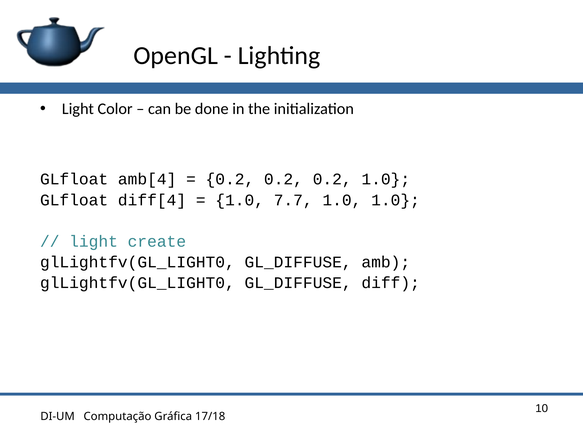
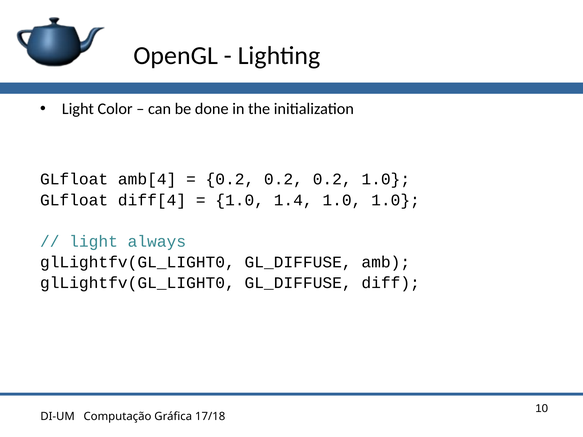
7.7: 7.7 -> 1.4
create: create -> always
